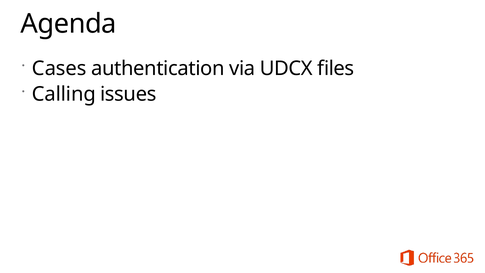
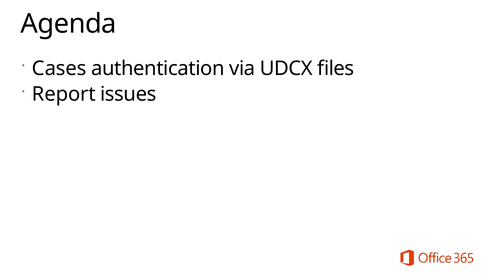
Calling: Calling -> Report
